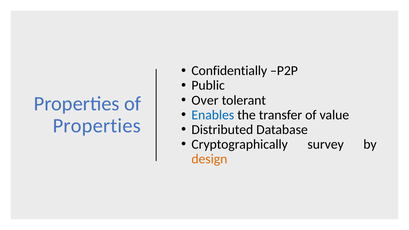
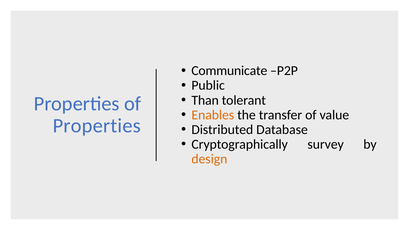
Confidentially: Confidentially -> Communicate
Over: Over -> Than
Enables colour: blue -> orange
